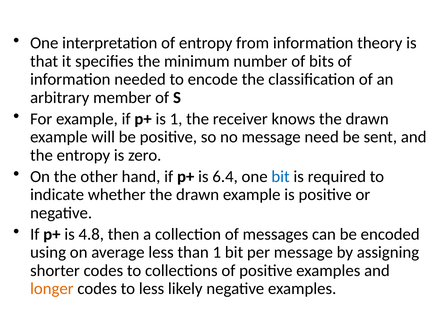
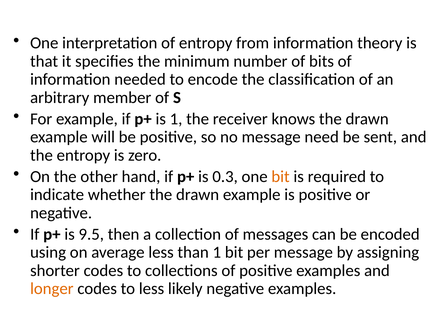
6.4: 6.4 -> 0.3
bit at (281, 176) colour: blue -> orange
4.8: 4.8 -> 9.5
